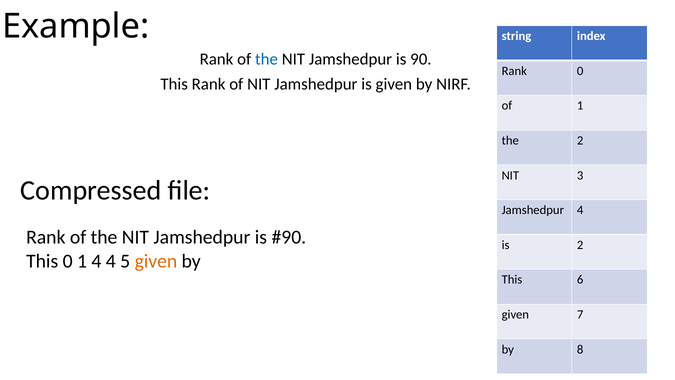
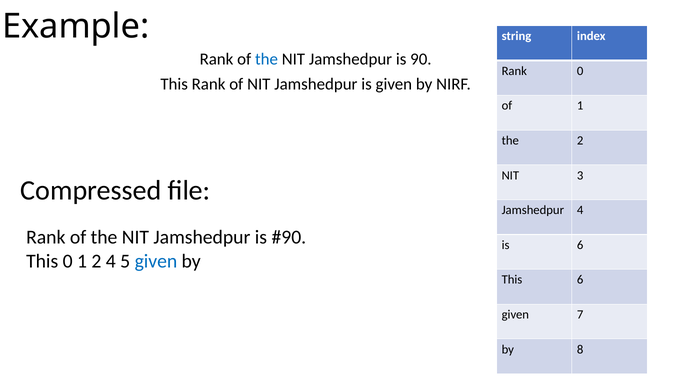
is 2: 2 -> 6
1 4: 4 -> 2
given at (156, 261) colour: orange -> blue
